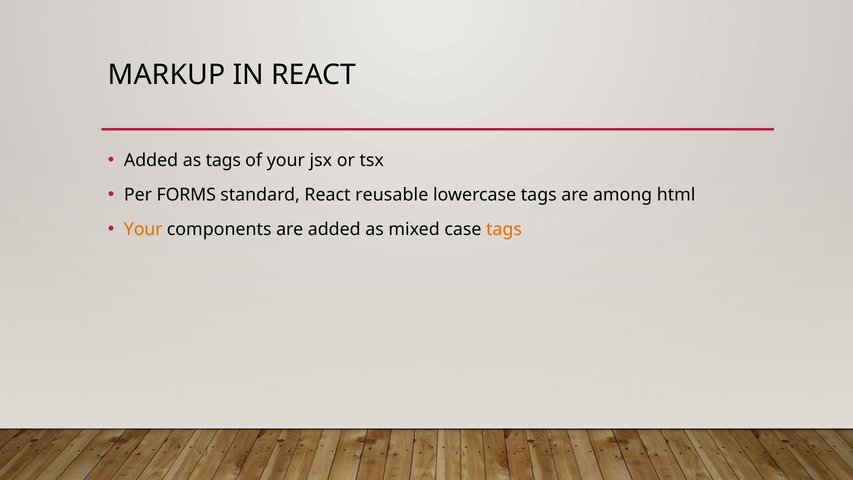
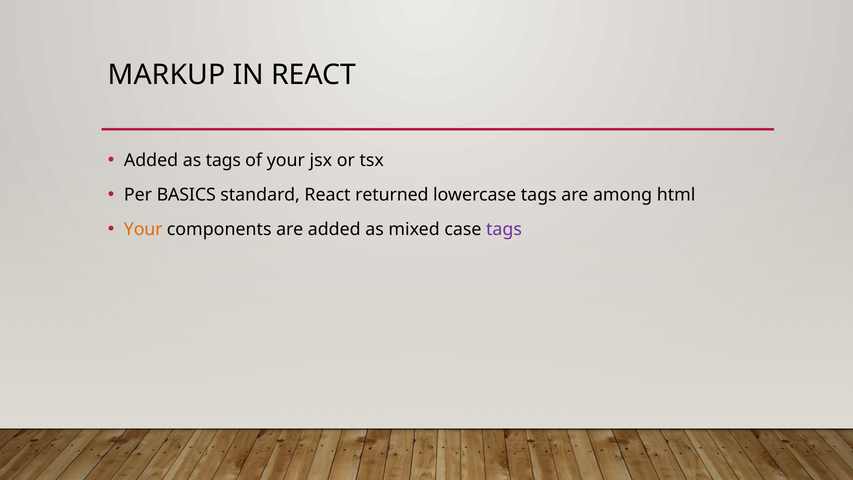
FORMS: FORMS -> BASICS
reusable: reusable -> returned
tags at (504, 229) colour: orange -> purple
